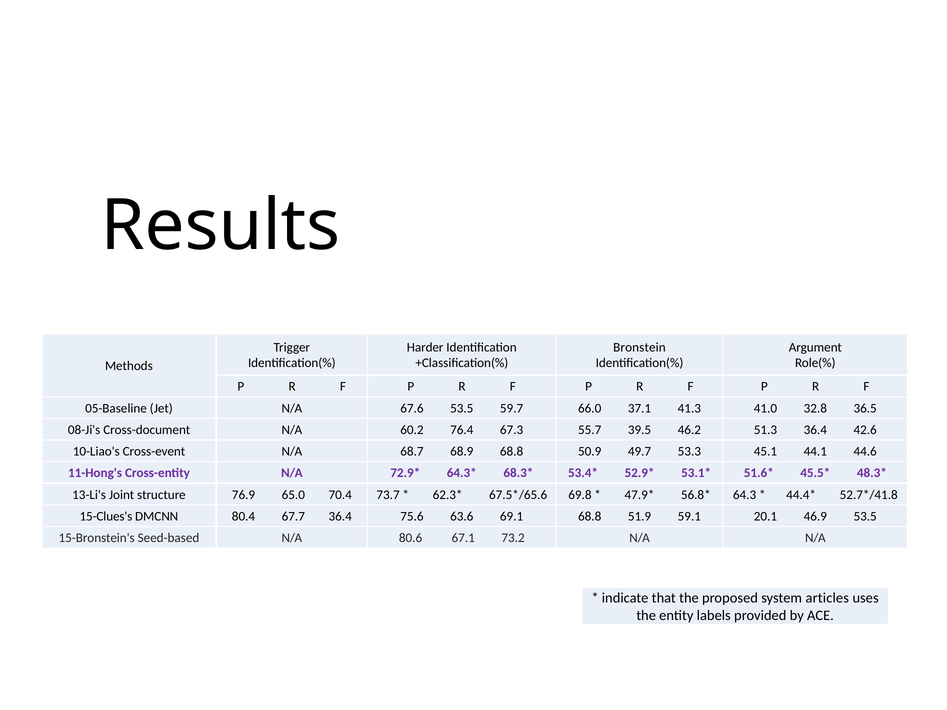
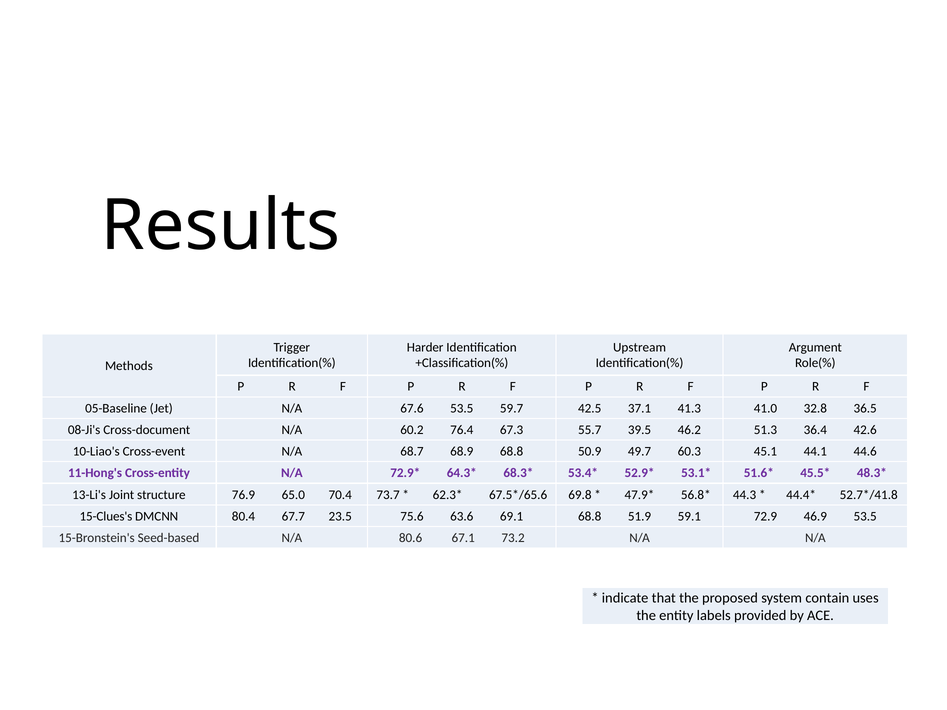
Bronstein: Bronstein -> Upstream
66.0: 66.0 -> 42.5
53.3: 53.3 -> 60.3
64.3: 64.3 -> 44.3
67.7 36.4: 36.4 -> 23.5
20.1: 20.1 -> 72.9
articles: articles -> contain
